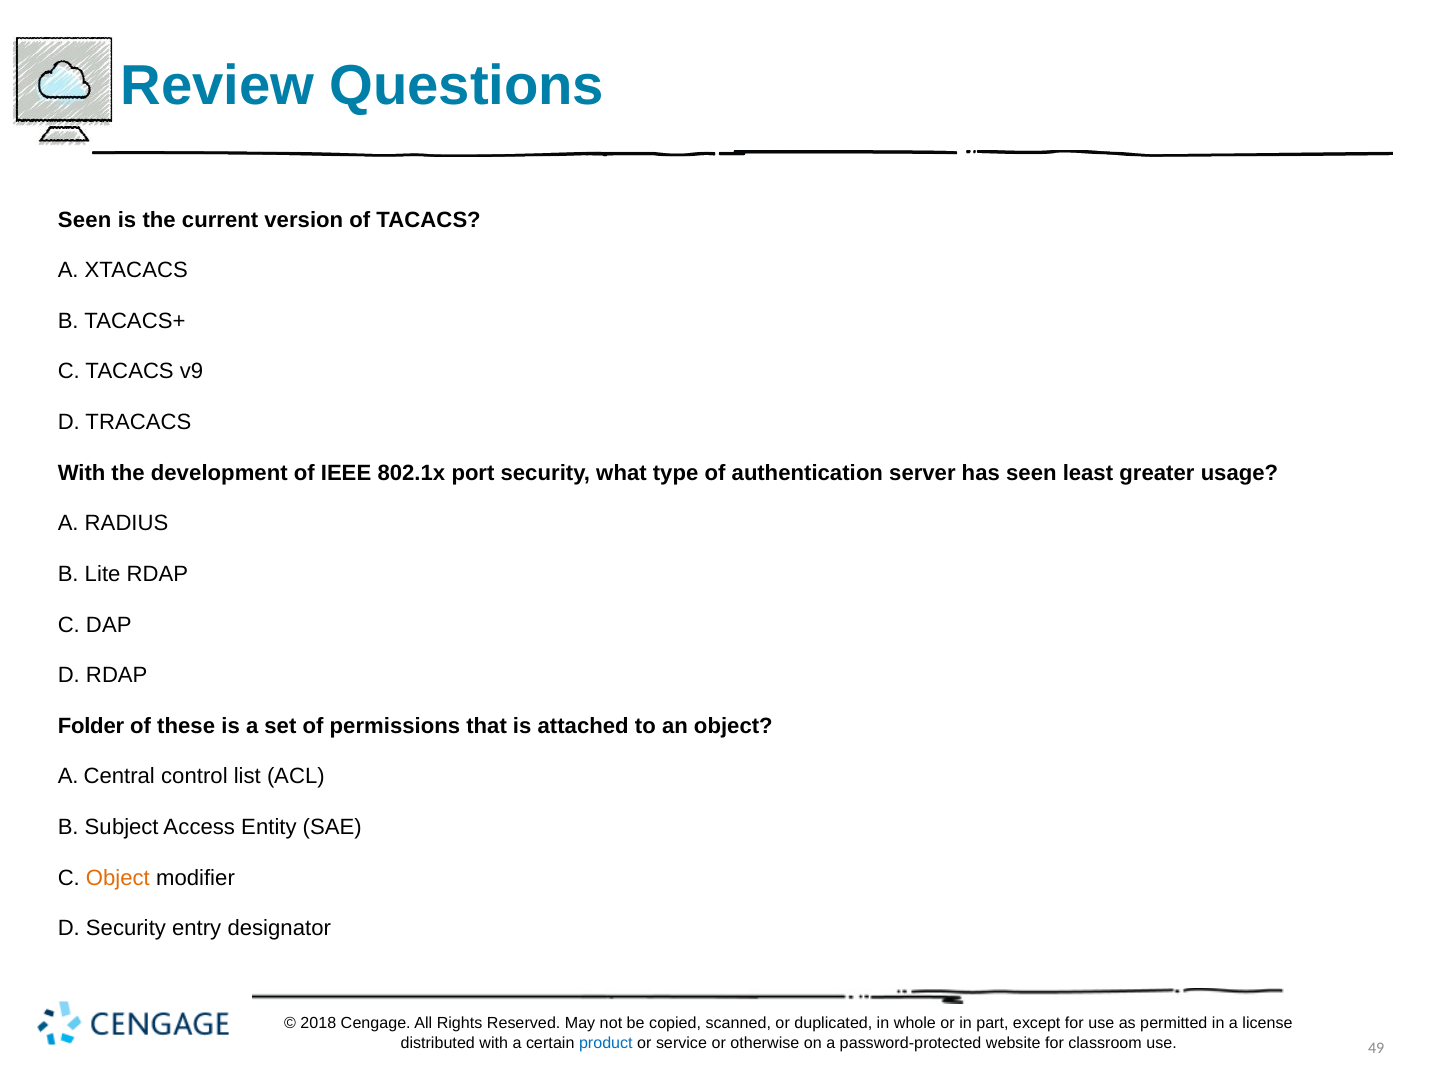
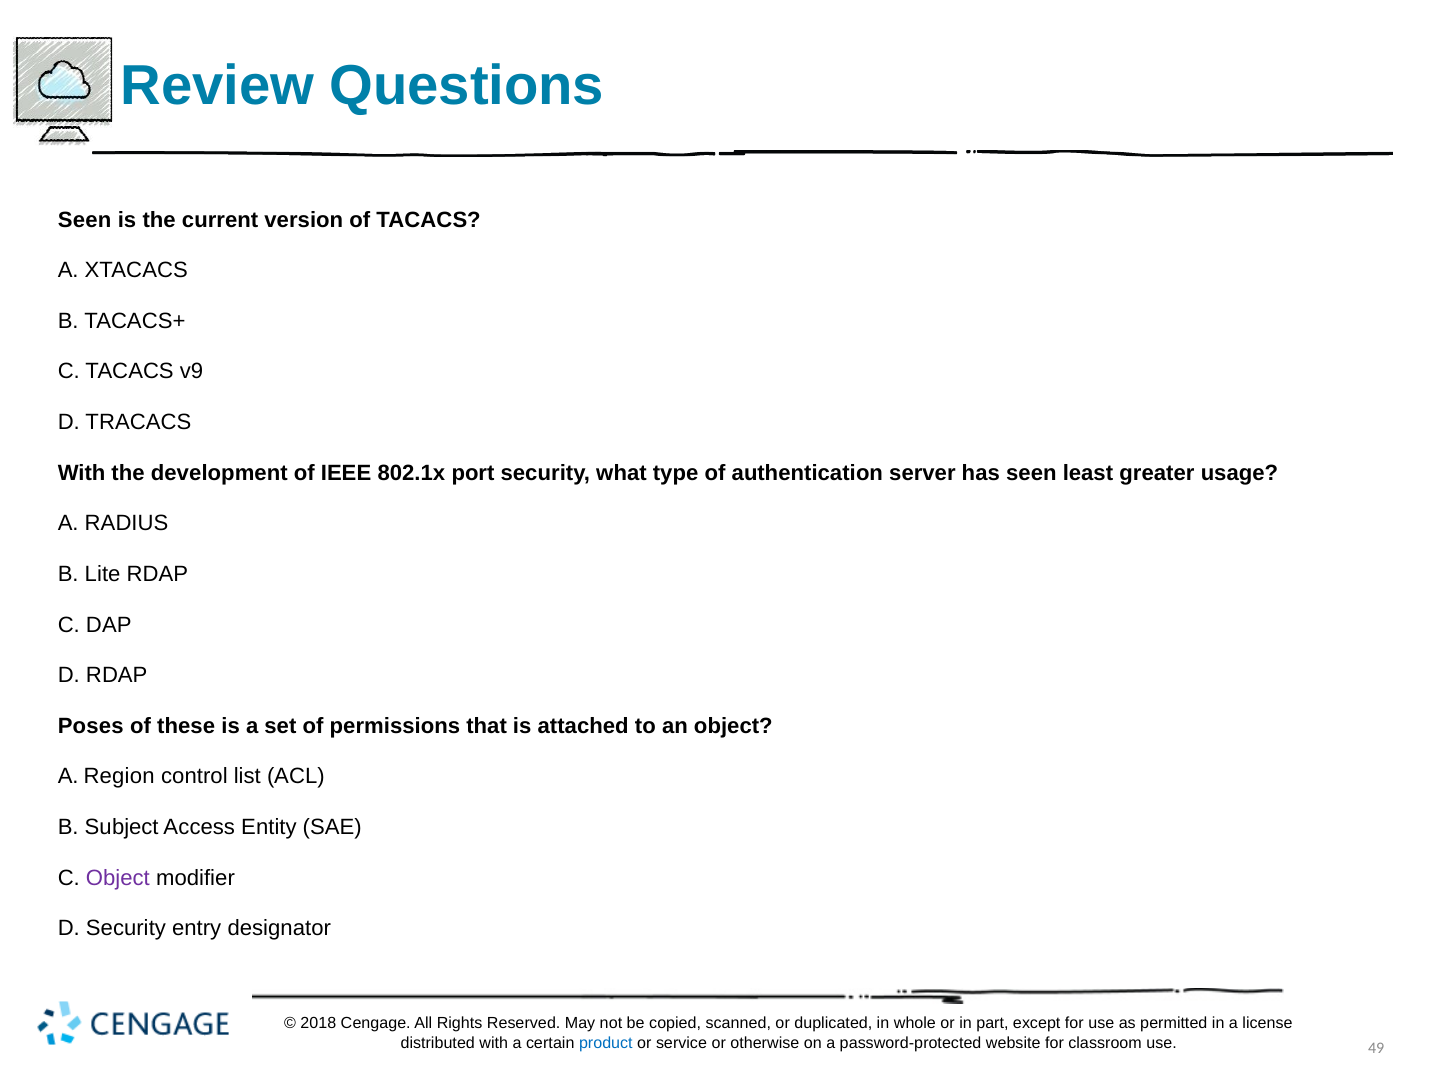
Folder: Folder -> Poses
Central: Central -> Region
Object at (118, 878) colour: orange -> purple
